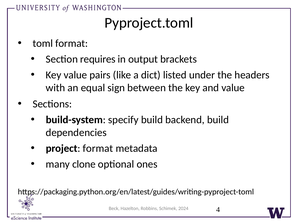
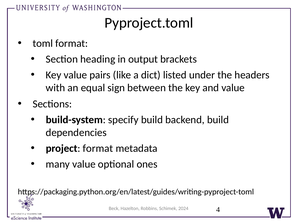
requires: requires -> heading
many clone: clone -> value
